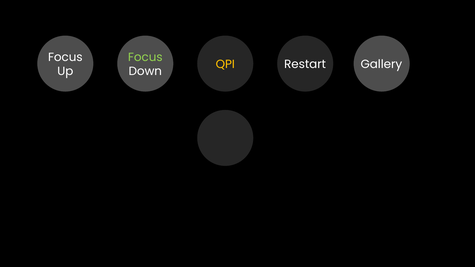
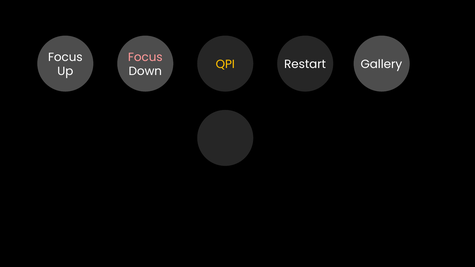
Focus at (145, 57) colour: light green -> pink
